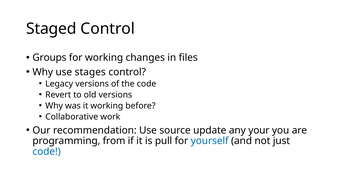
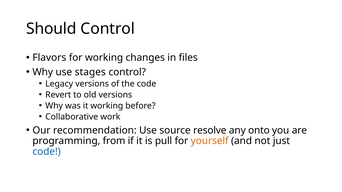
Staged: Staged -> Should
Groups: Groups -> Flavors
update: update -> resolve
your: your -> onto
yourself colour: blue -> orange
